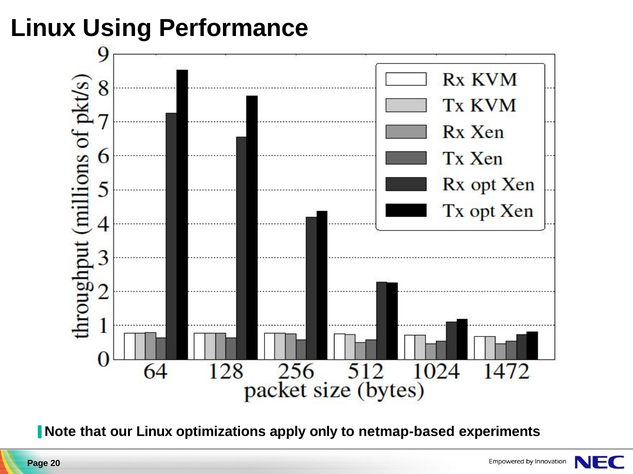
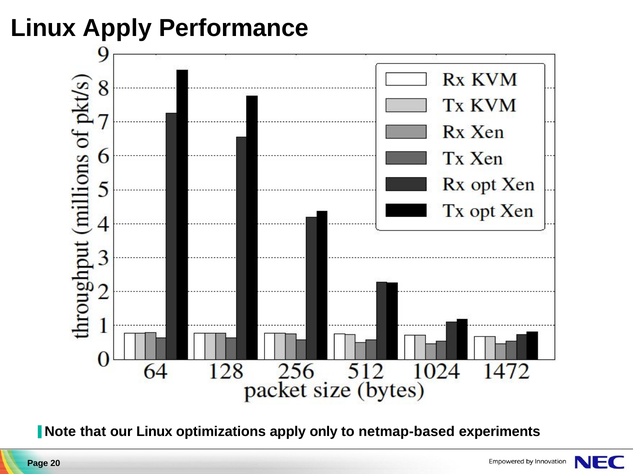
Linux Using: Using -> Apply
